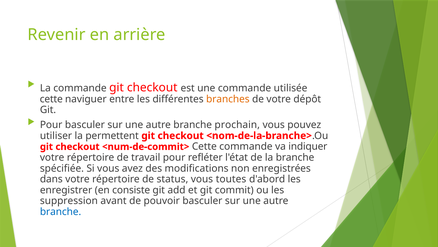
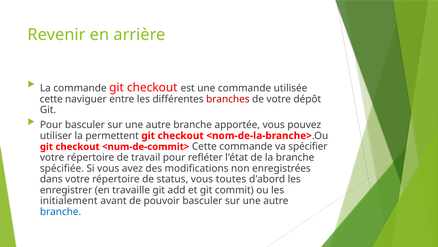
branches colour: orange -> red
prochain: prochain -> apportée
indiquer: indiquer -> spécifier
consiste: consiste -> travaille
suppression: suppression -> initialement
